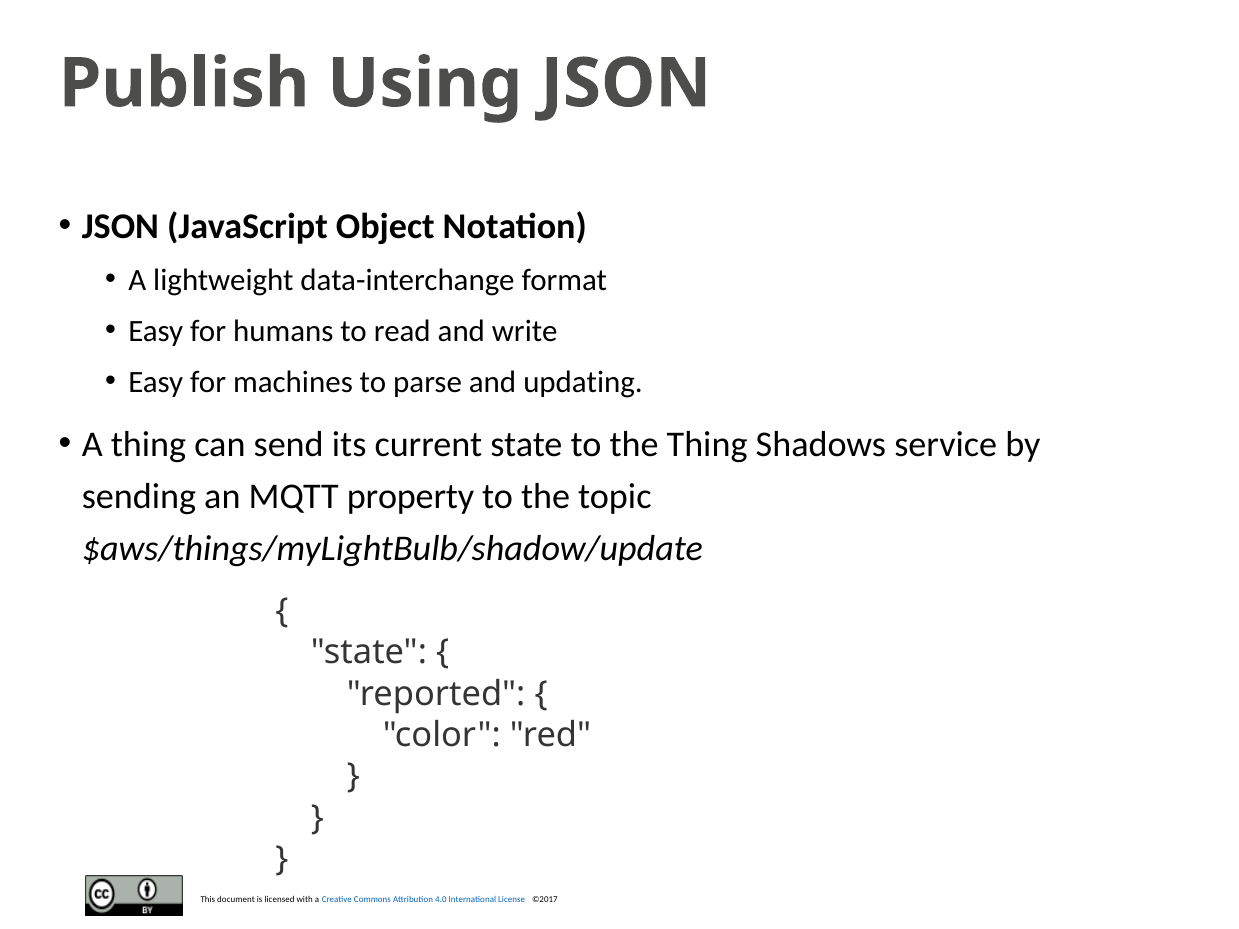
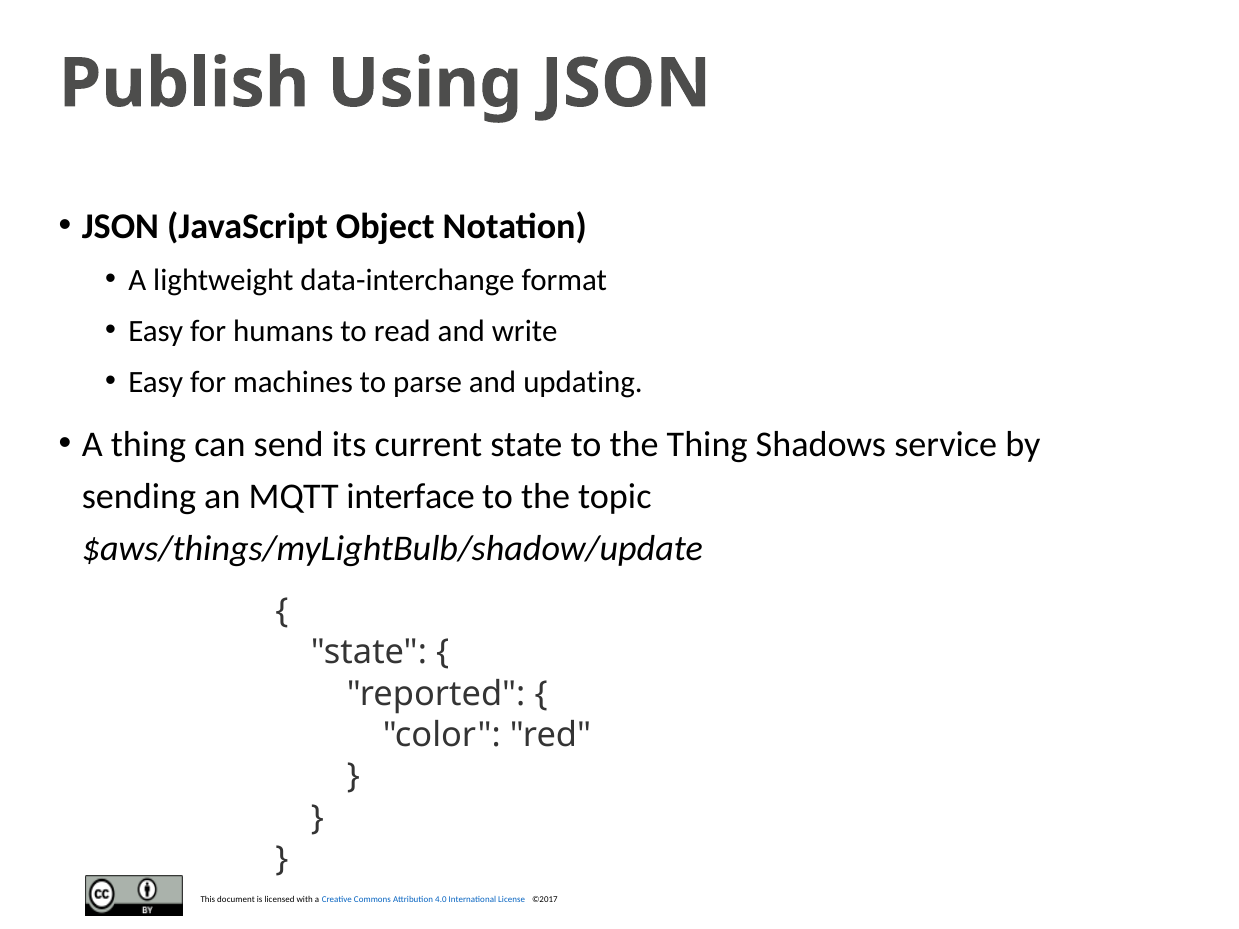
property: property -> interface
